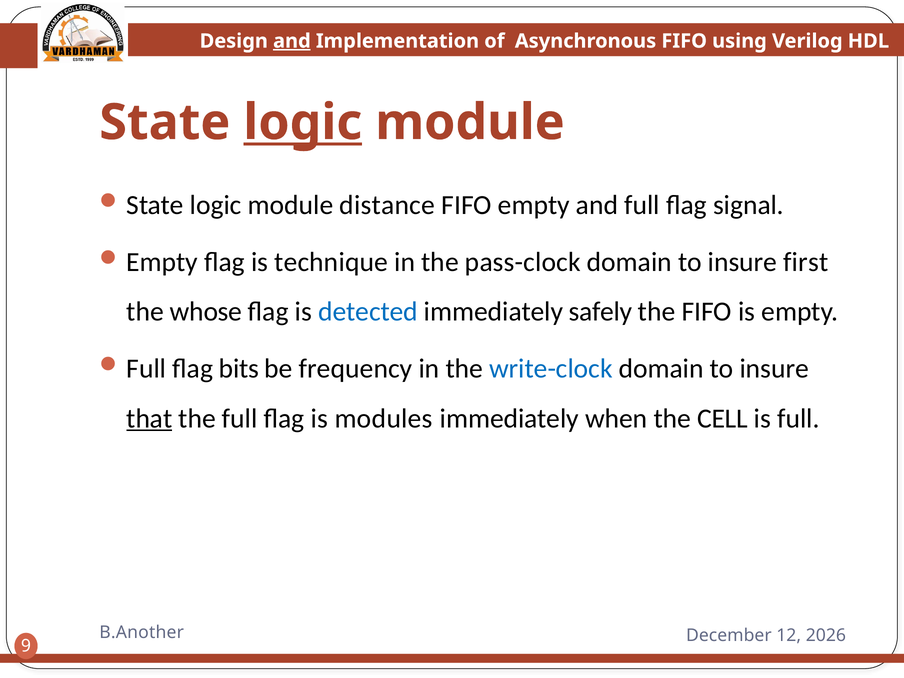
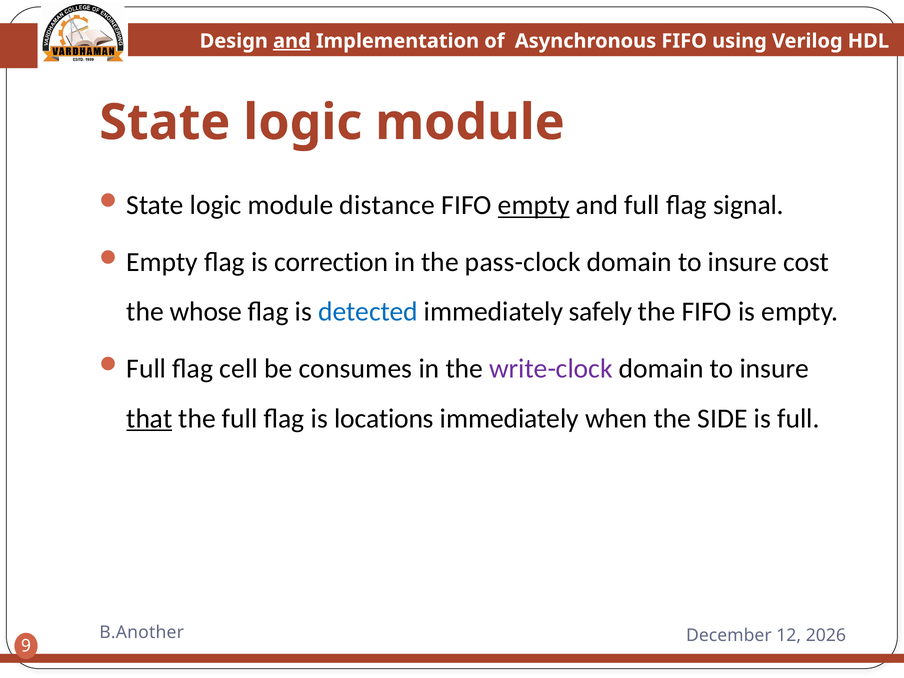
logic at (303, 123) underline: present -> none
empty at (534, 205) underline: none -> present
technique: technique -> correction
first: first -> cost
bits: bits -> cell
frequency: frequency -> consumes
write-clock colour: blue -> purple
modules: modules -> locations
CELL: CELL -> SIDE
